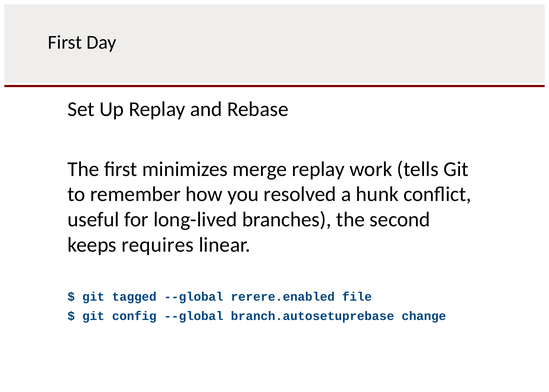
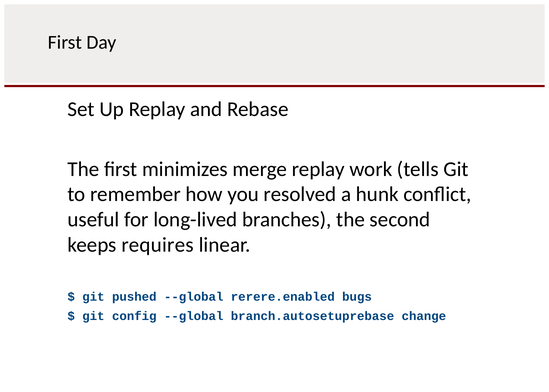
tagged: tagged -> pushed
file: file -> bugs
